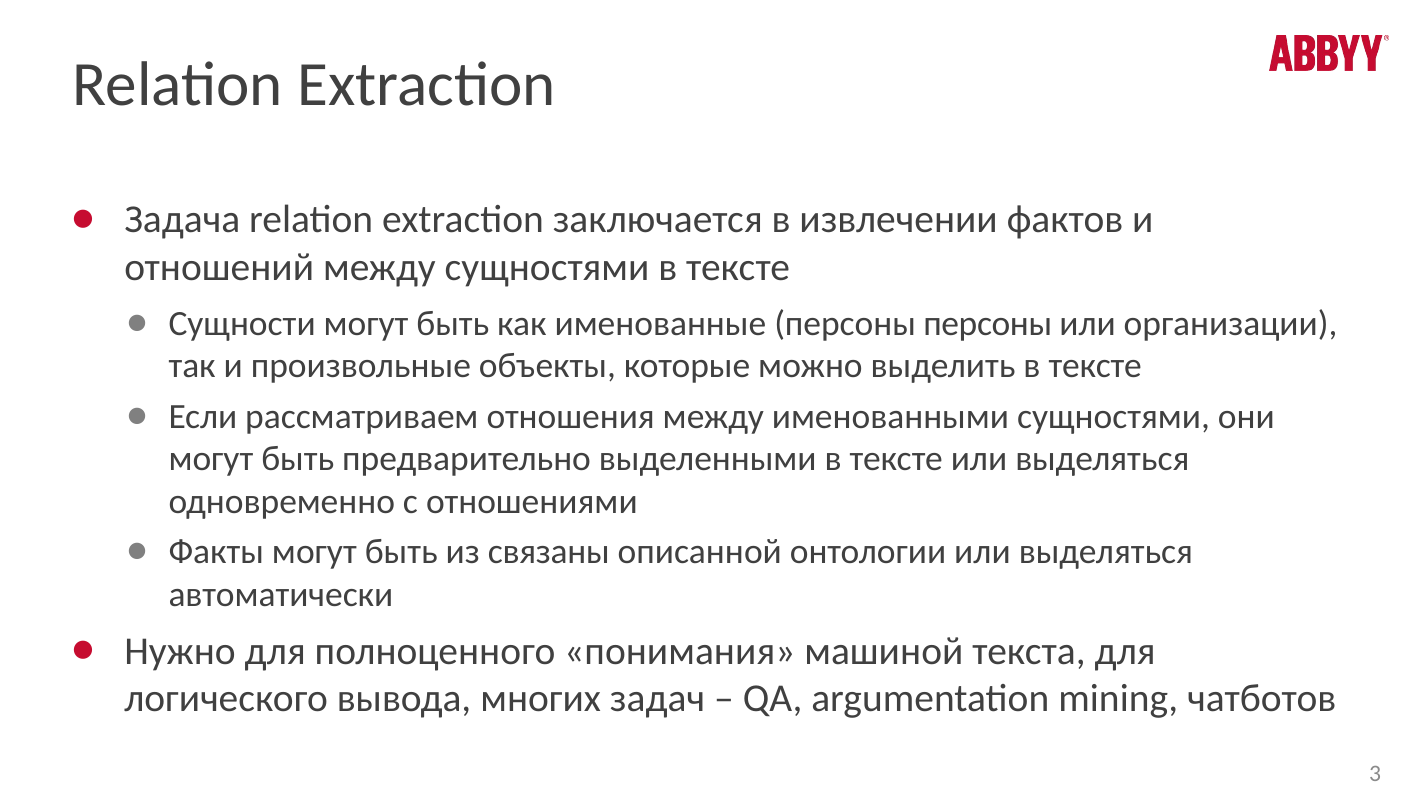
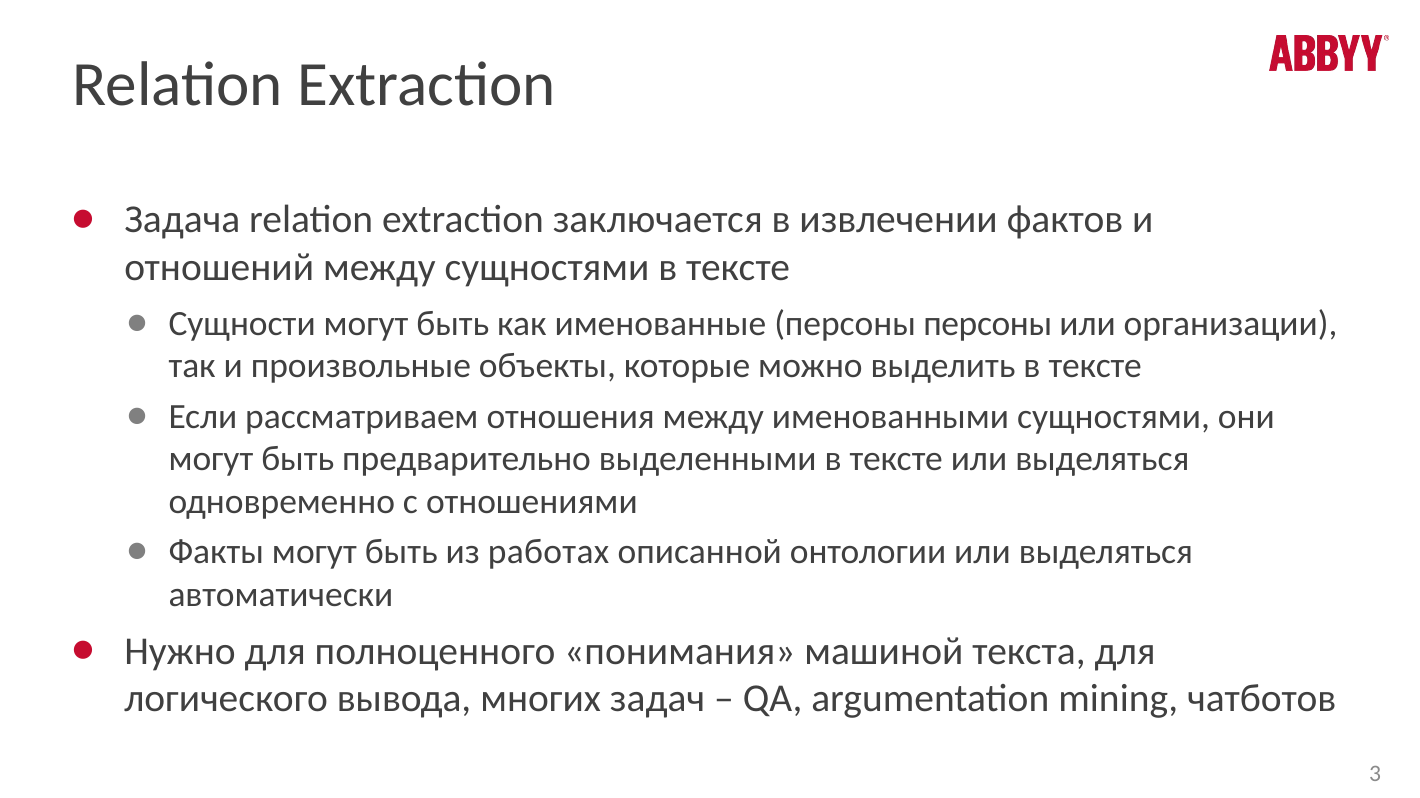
связаны: связаны -> работах
